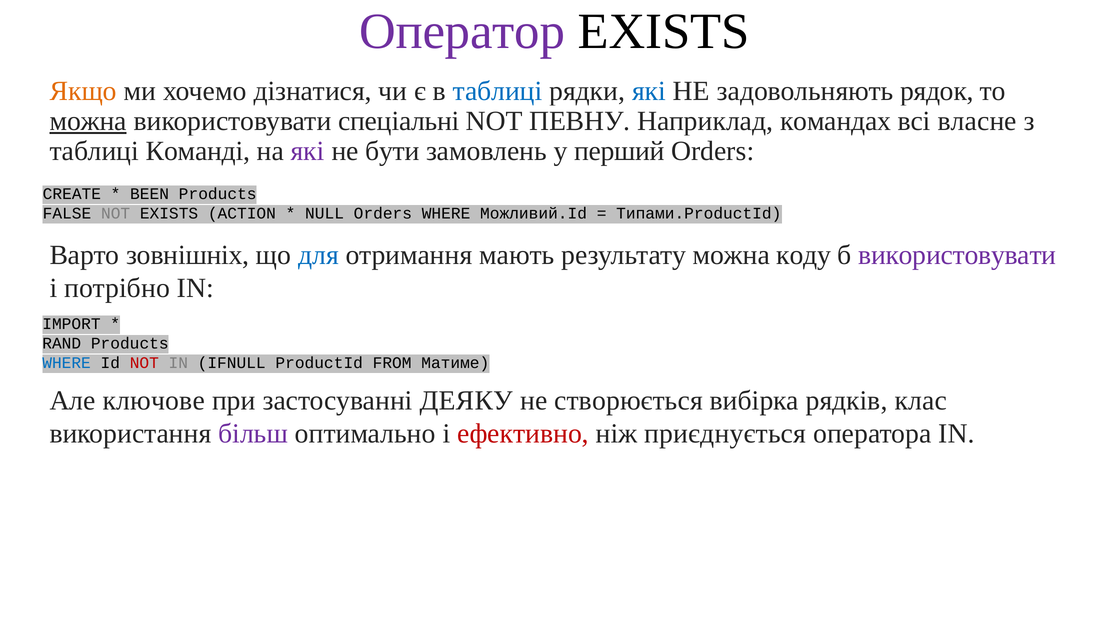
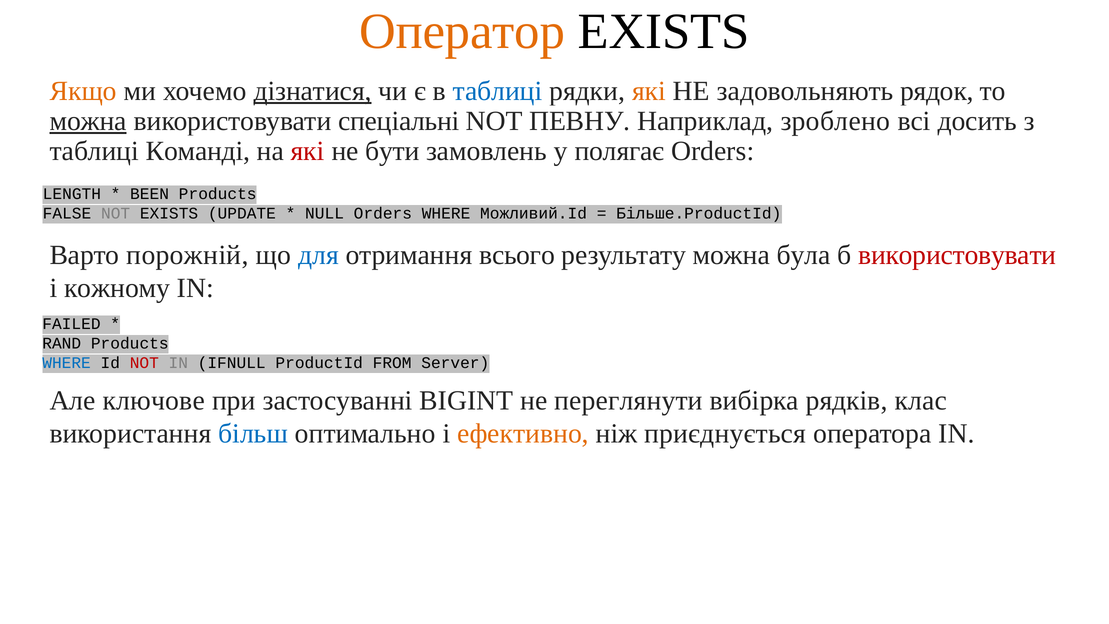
Оператор colour: purple -> orange
дізнатися underline: none -> present
які at (649, 91) colour: blue -> orange
командах: командах -> зроблено
власне: власне -> досить
які at (308, 151) colour: purple -> red
перший: перший -> полягає
CREATE: CREATE -> LENGTH
ACTION: ACTION -> UPDATE
Типами.ProductId: Типами.ProductId -> Більше.ProductId
зовнішніх: зовнішніх -> порожній
мають: мають -> всього
коду: коду -> була
використовувати at (957, 255) colour: purple -> red
потрібно: потрібно -> кожному
IMPORT: IMPORT -> FAILED
Матиме: Матиме -> Server
ДЕЯКУ: ДЕЯКУ -> BIGINT
створюється: створюється -> переглянути
більш colour: purple -> blue
ефективно colour: red -> orange
